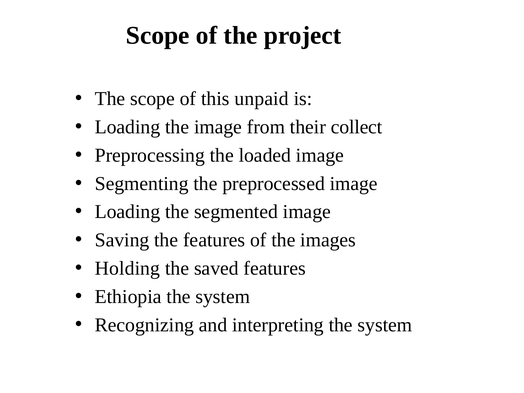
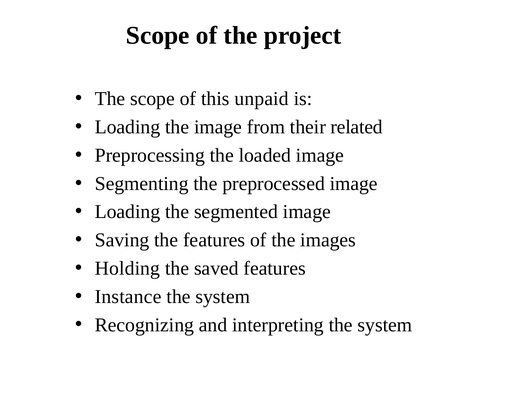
collect: collect -> related
Ethiopia: Ethiopia -> Instance
